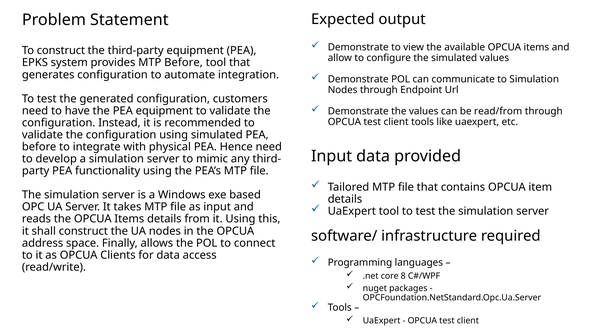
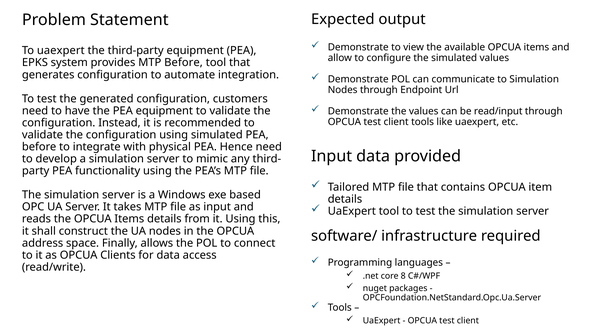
To construct: construct -> uaexpert
read/from: read/from -> read/input
